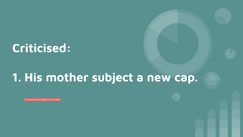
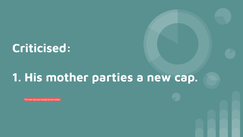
subject: subject -> parties
